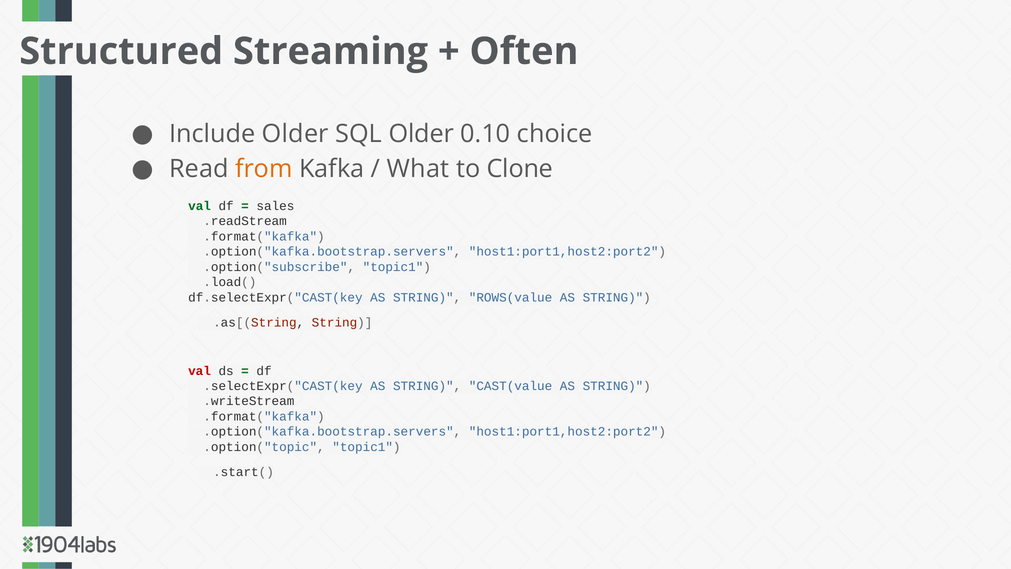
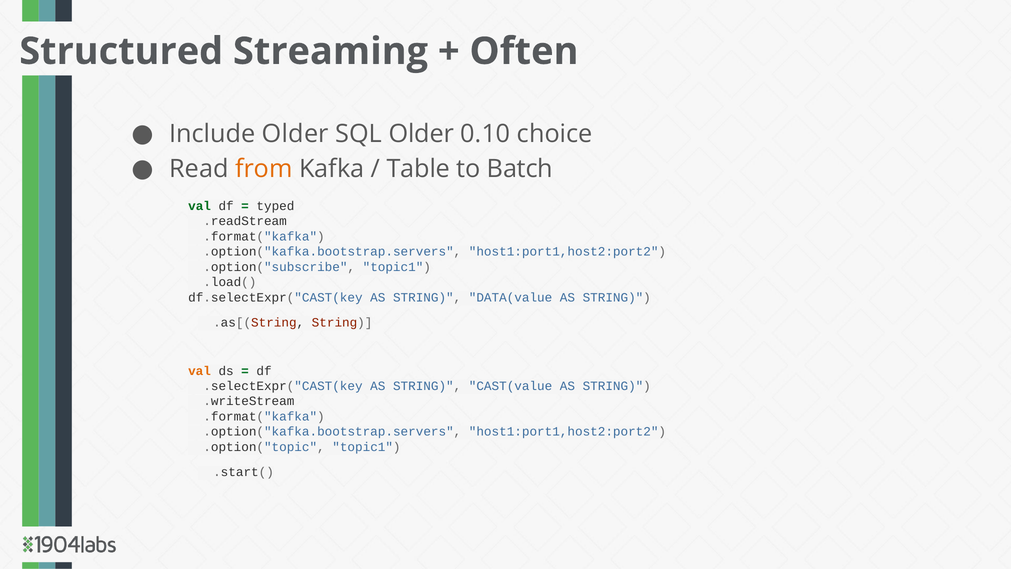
What: What -> Table
Clone: Clone -> Batch
sales: sales -> typed
ROWS(value: ROWS(value -> DATA(value
val at (200, 371) colour: red -> orange
